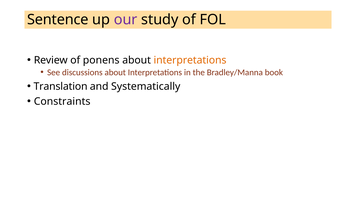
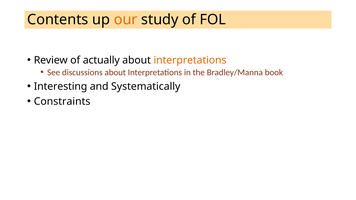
Sentence: Sentence -> Contents
our colour: purple -> orange
ponens: ponens -> actually
Translation: Translation -> Interesting
